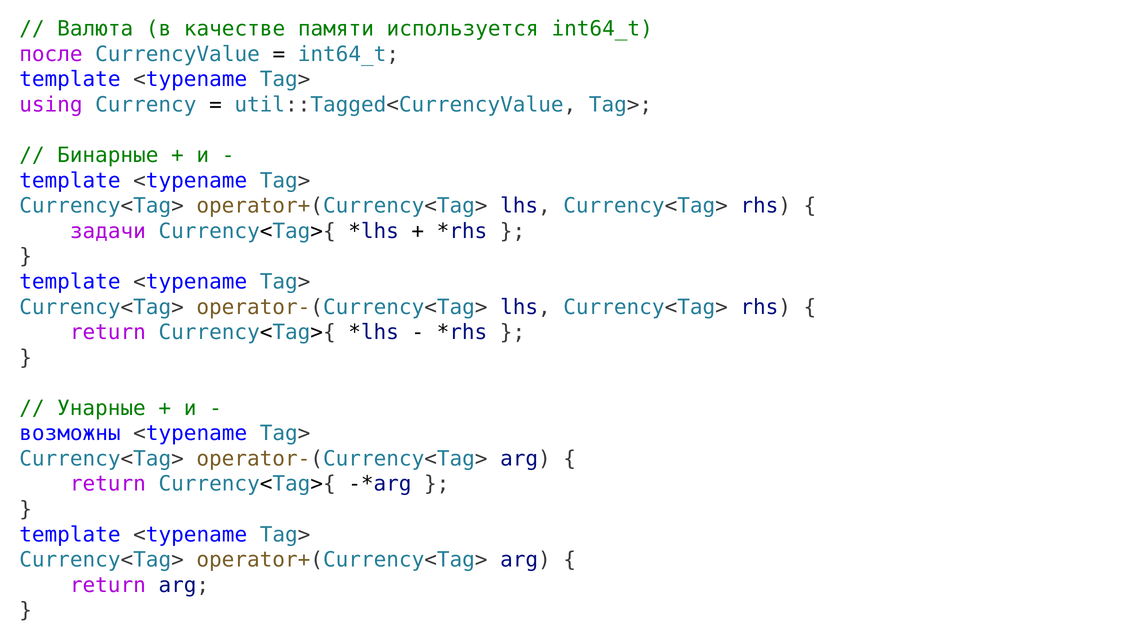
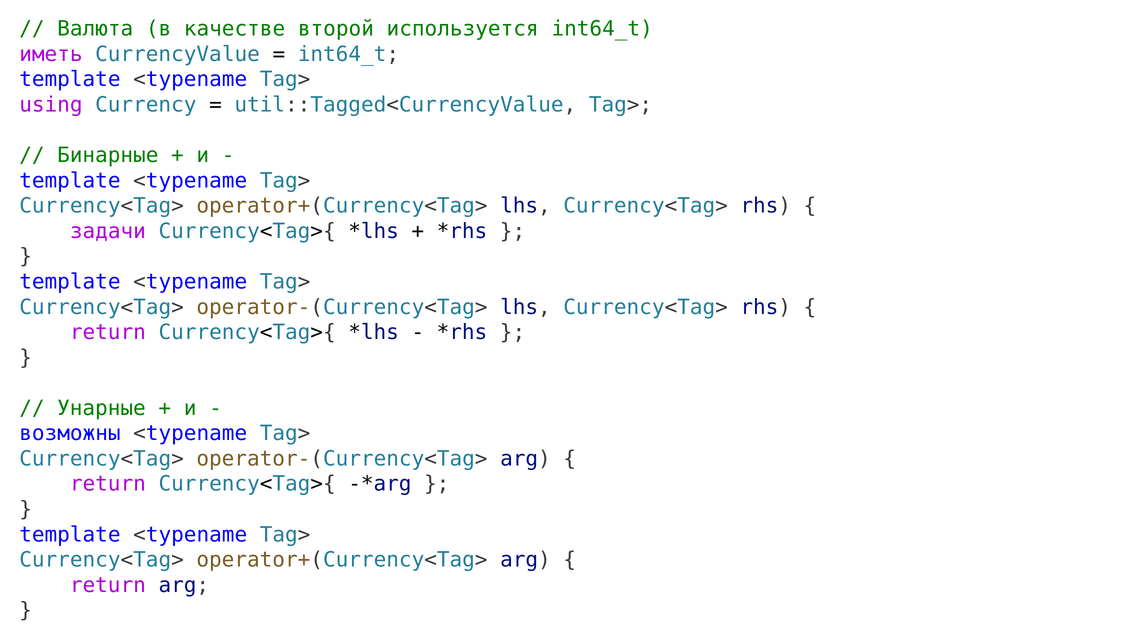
памяти: памяти -> второй
после: после -> иметь
